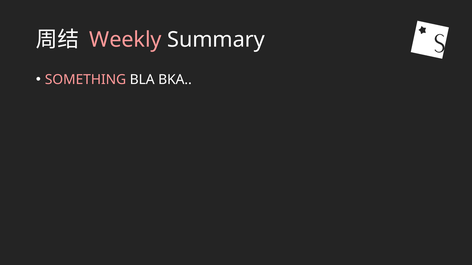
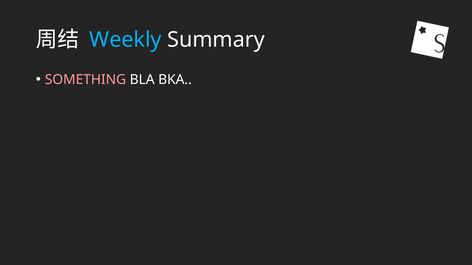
Weekly colour: pink -> light blue
